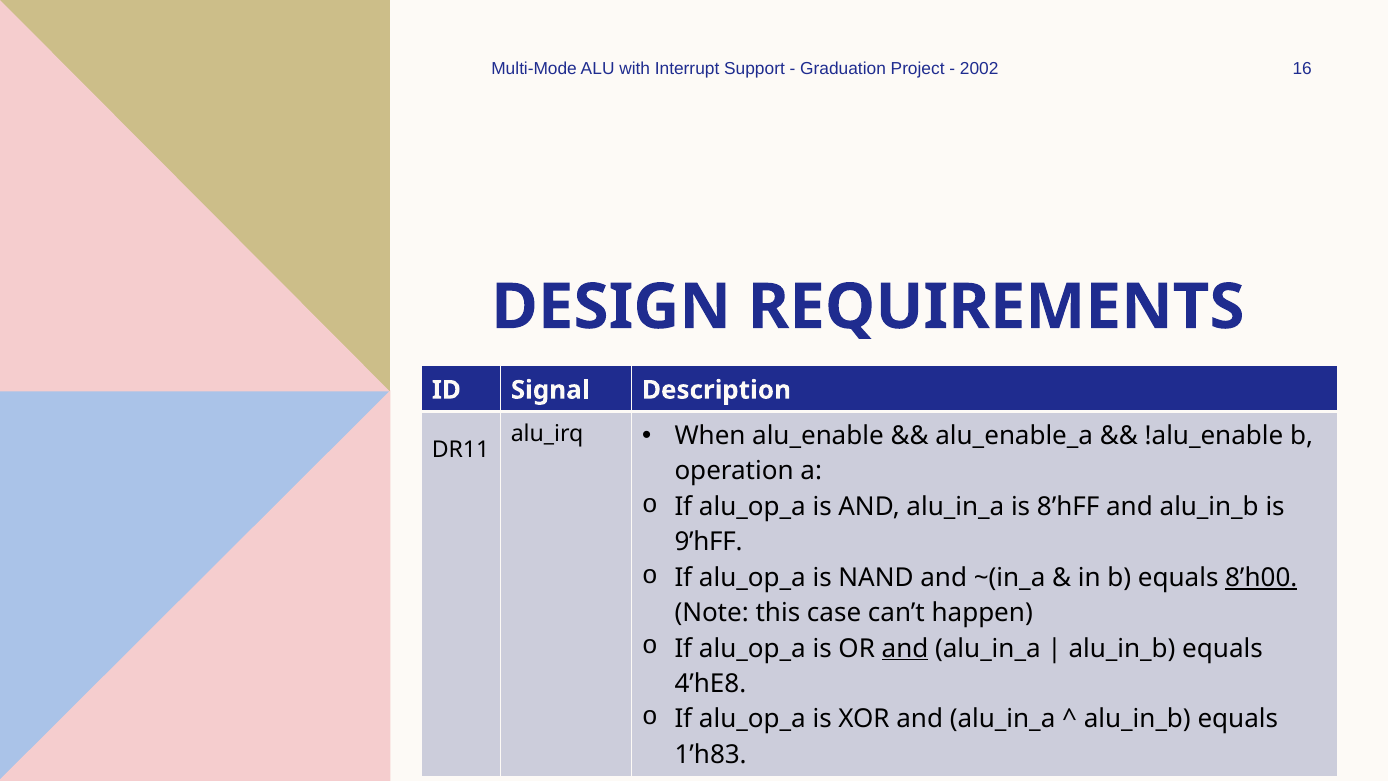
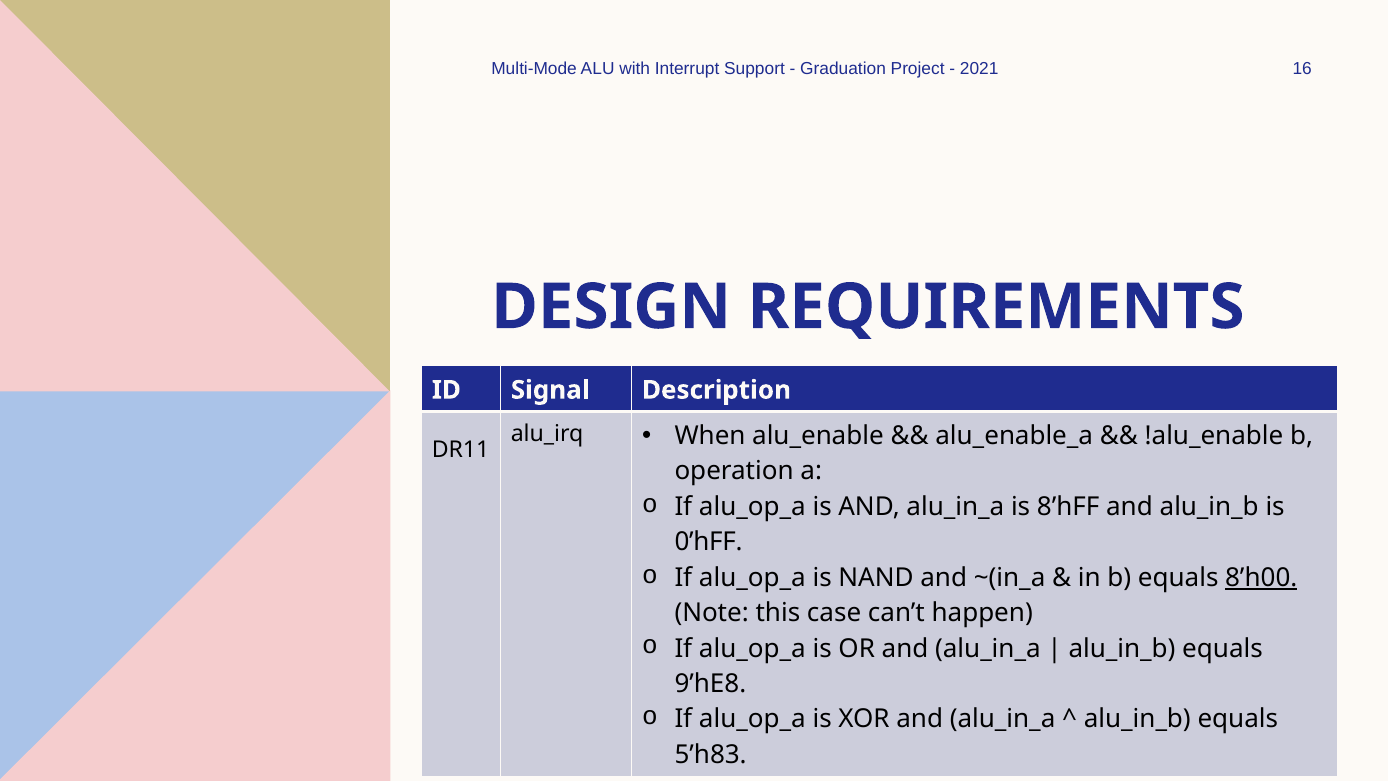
2002: 2002 -> 2021
9’hFF: 9’hFF -> 0’hFF
and at (905, 648) underline: present -> none
4’hE8: 4’hE8 -> 9’hE8
1’h83: 1’h83 -> 5’h83
